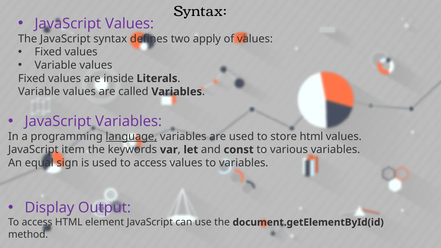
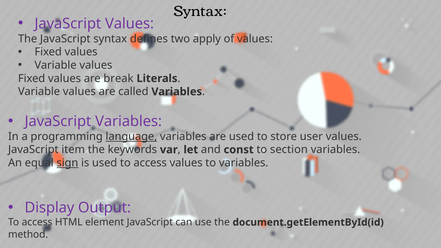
inside: inside -> break
store html: html -> user
various: various -> section
sign underline: none -> present
